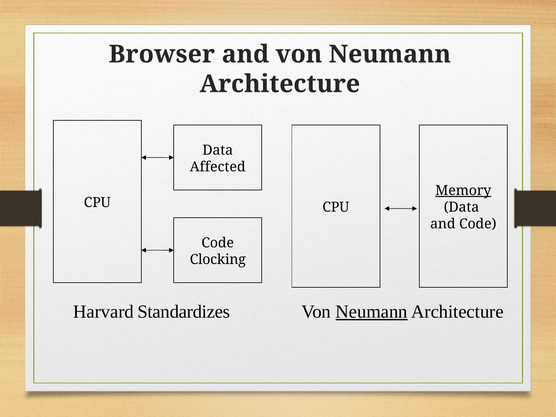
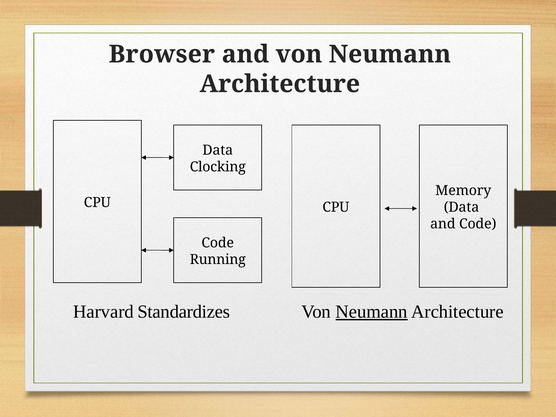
Affected: Affected -> Clocking
Memory underline: present -> none
Clocking: Clocking -> Running
